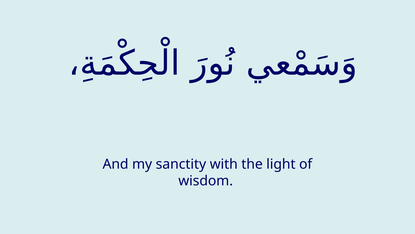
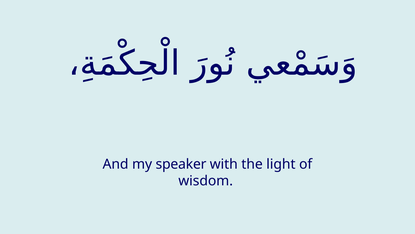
sanctity: sanctity -> speaker
